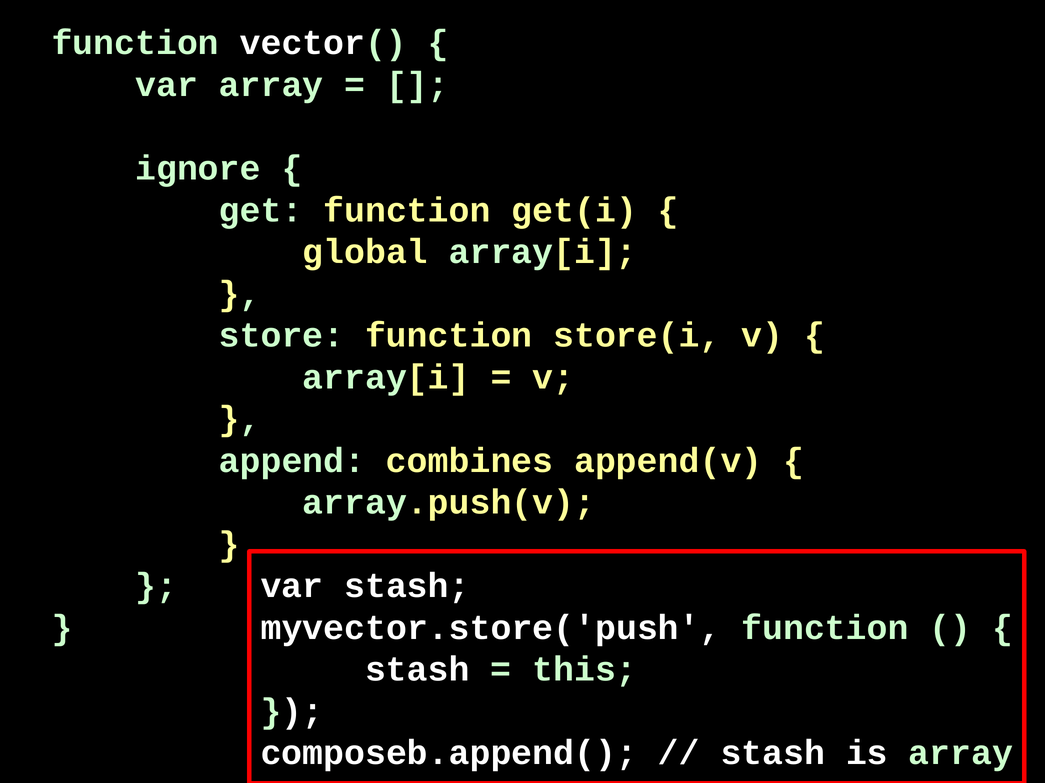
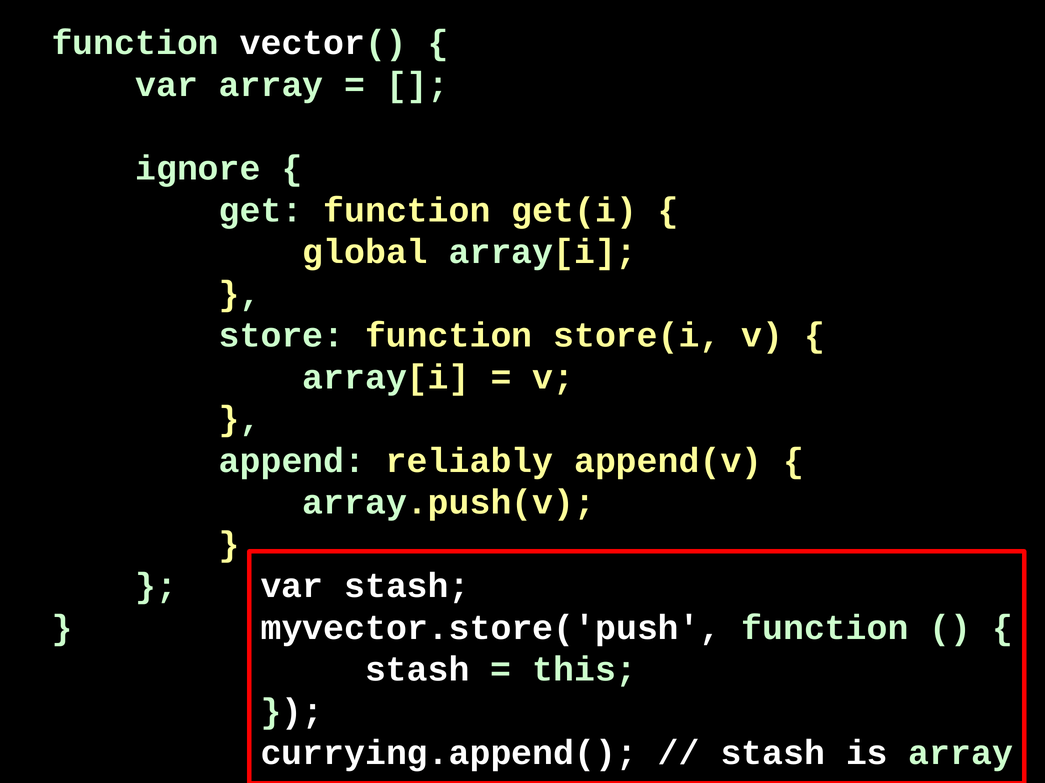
combines: combines -> reliably
composeb.append(: composeb.append( -> currying.append(
